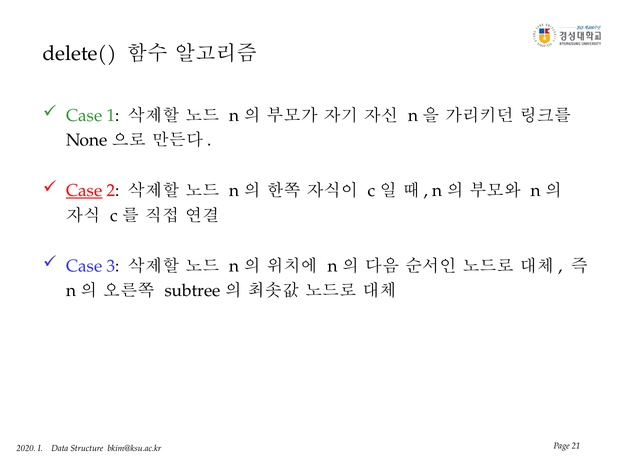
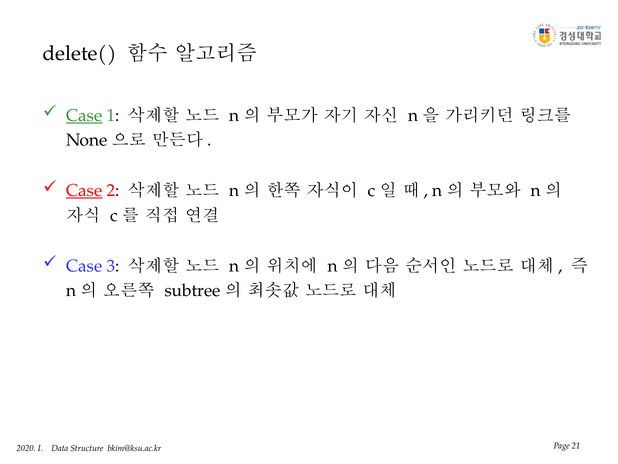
Case at (84, 115) underline: none -> present
